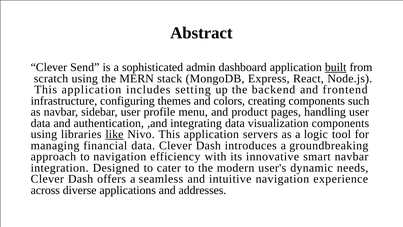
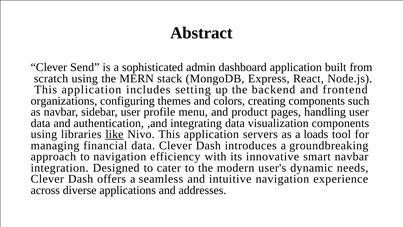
built underline: present -> none
infrastructure: infrastructure -> organizations
logic: logic -> loads
